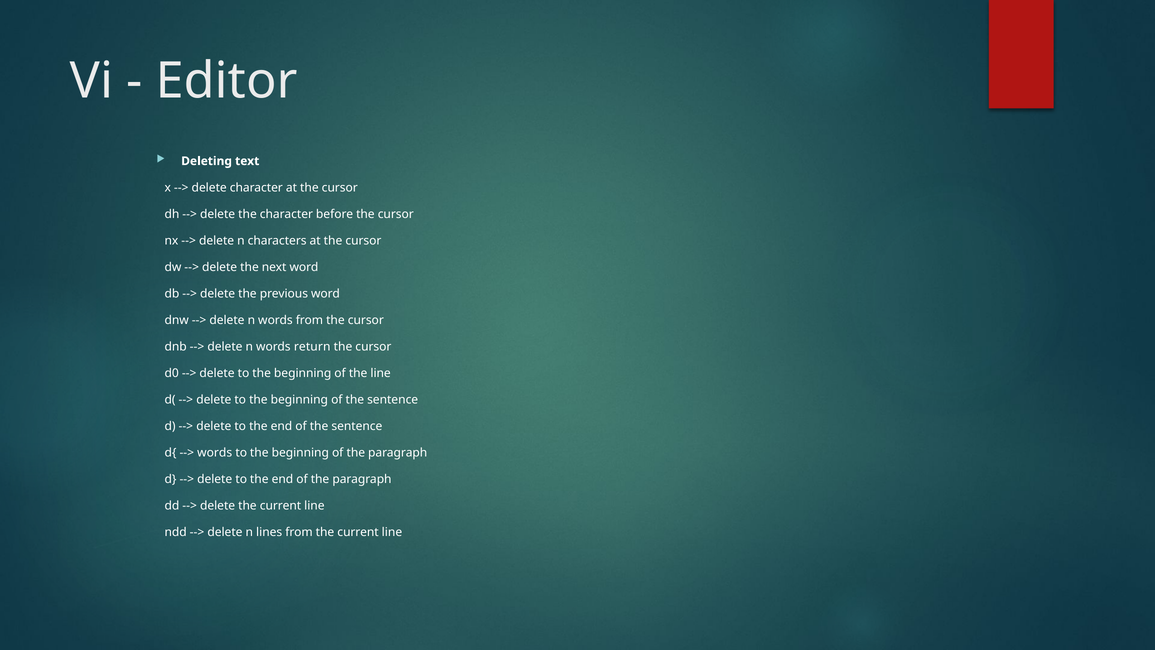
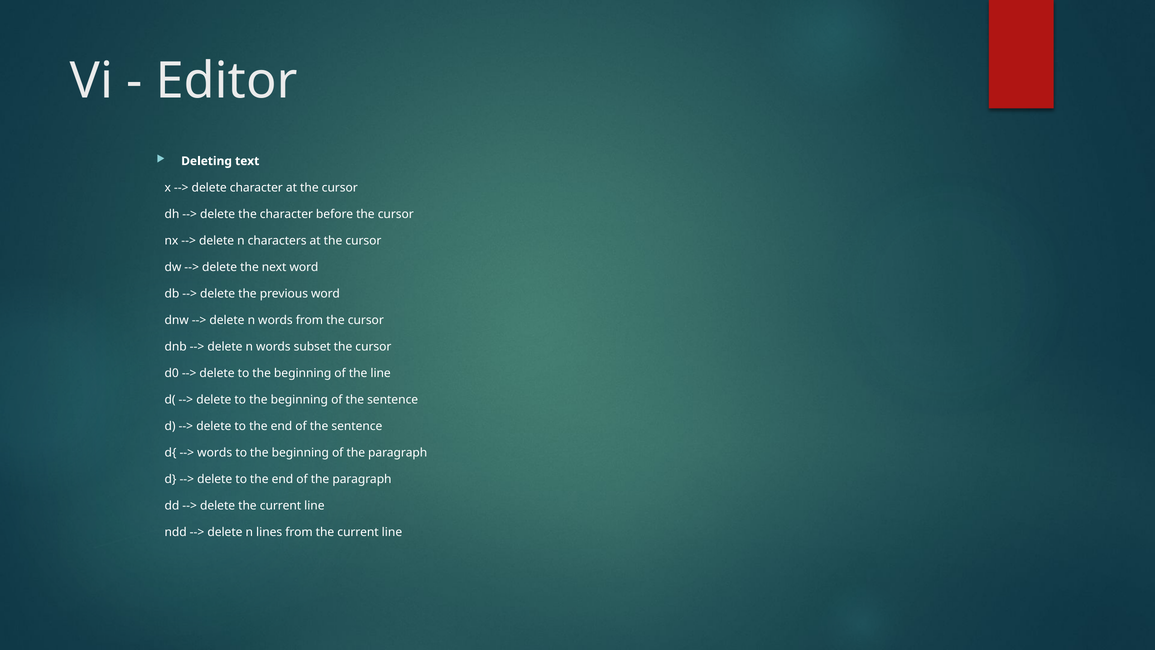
return: return -> subset
